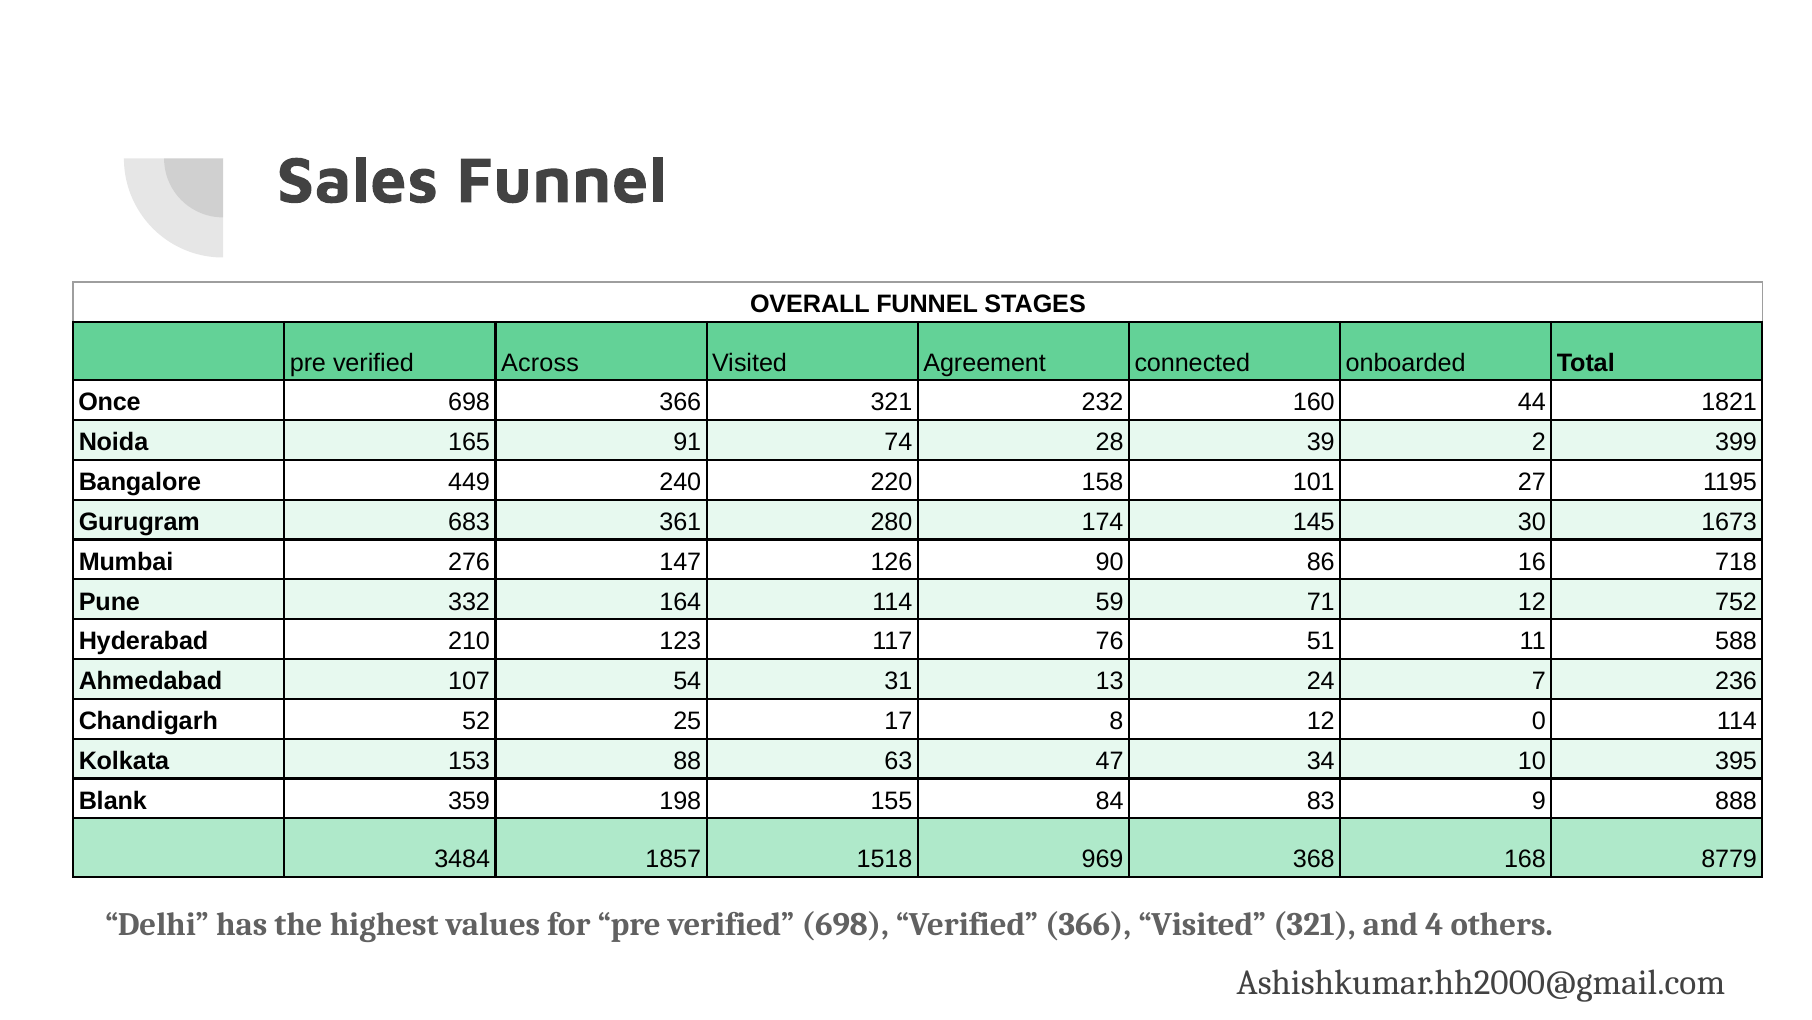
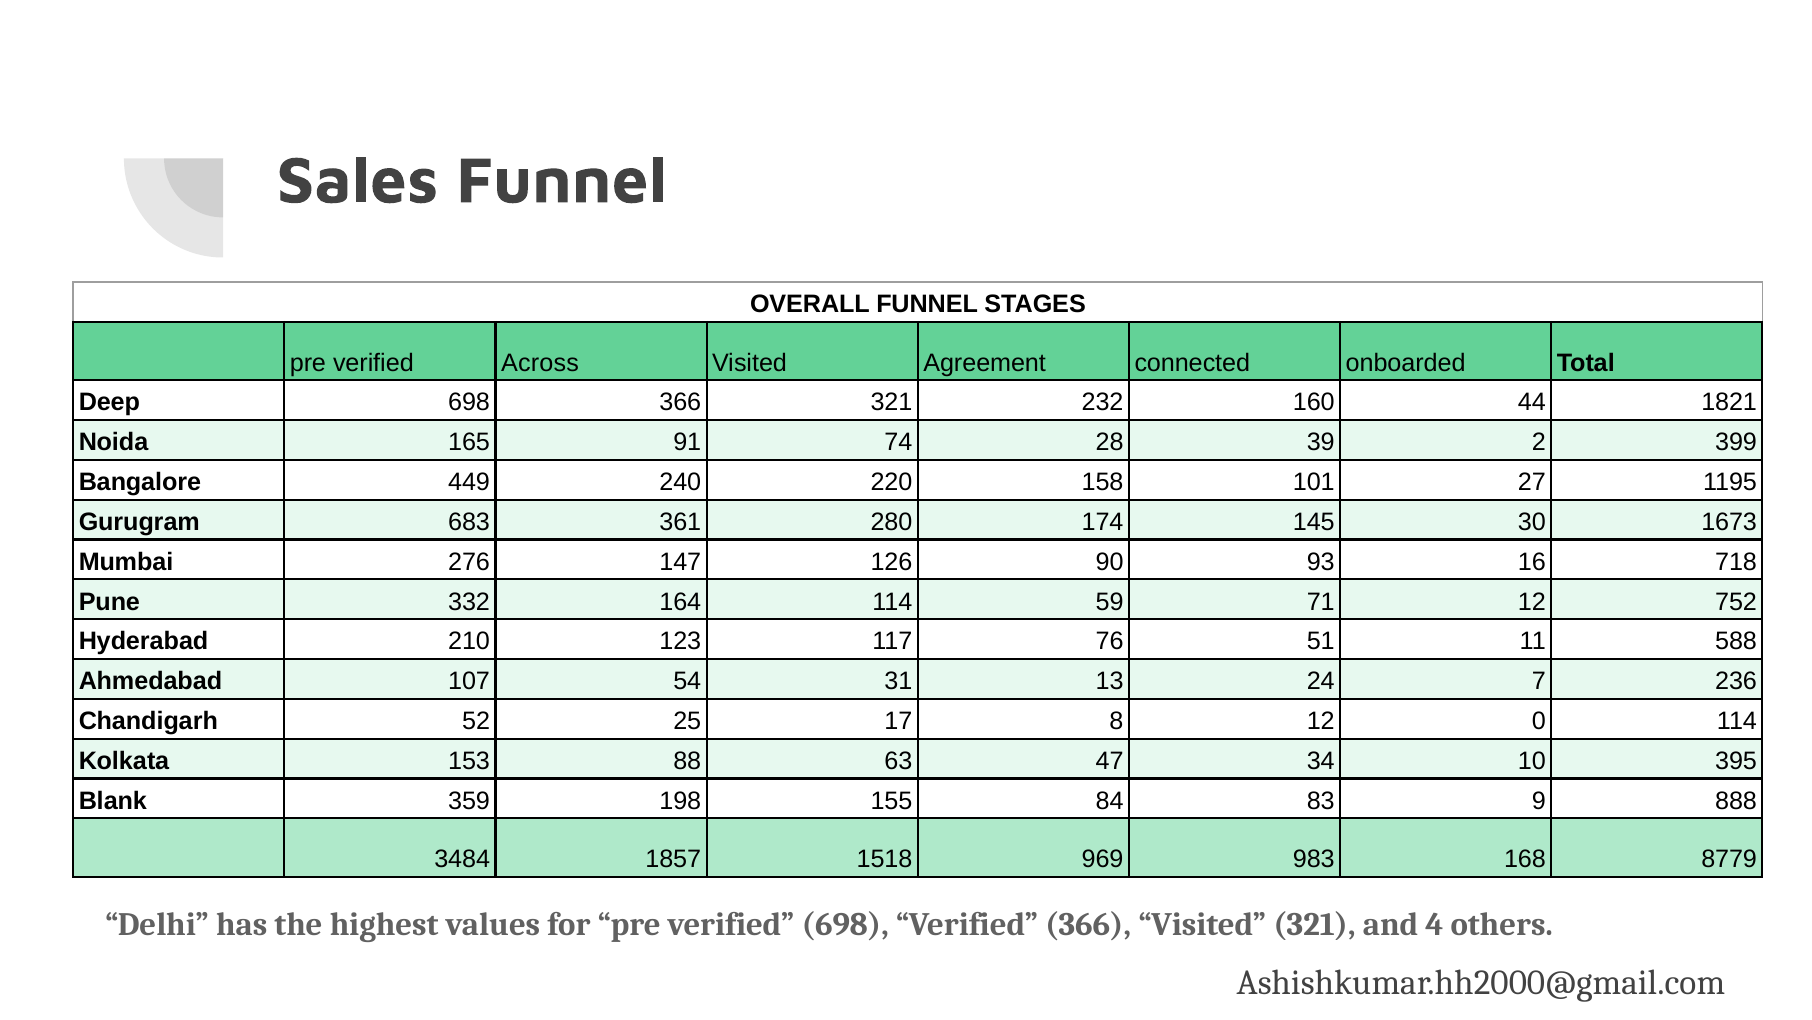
Once: Once -> Deep
86: 86 -> 93
368: 368 -> 983
